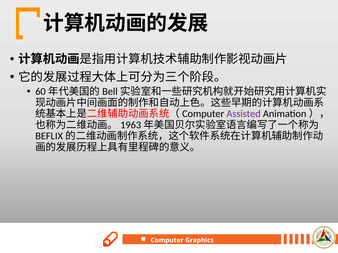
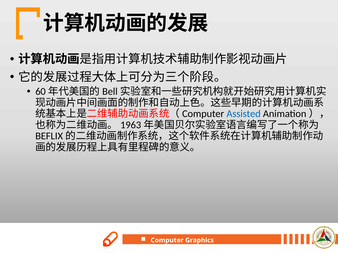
Assisted colour: purple -> blue
